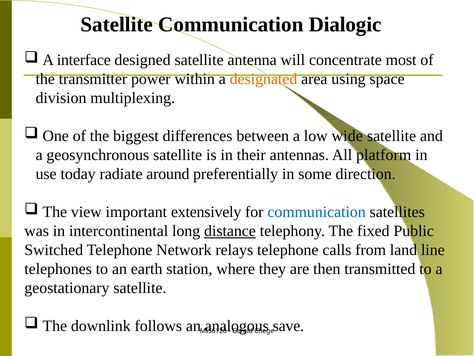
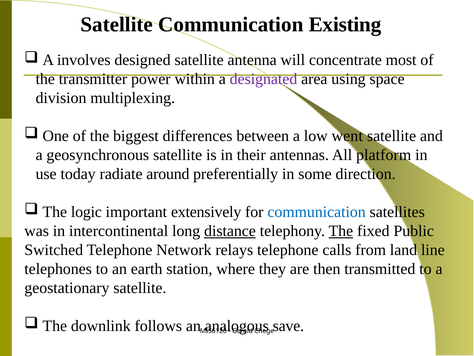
Dialogic: Dialogic -> Existing
interface: interface -> involves
designated colour: orange -> purple
wide: wide -> went
view: view -> logic
The at (341, 231) underline: none -> present
